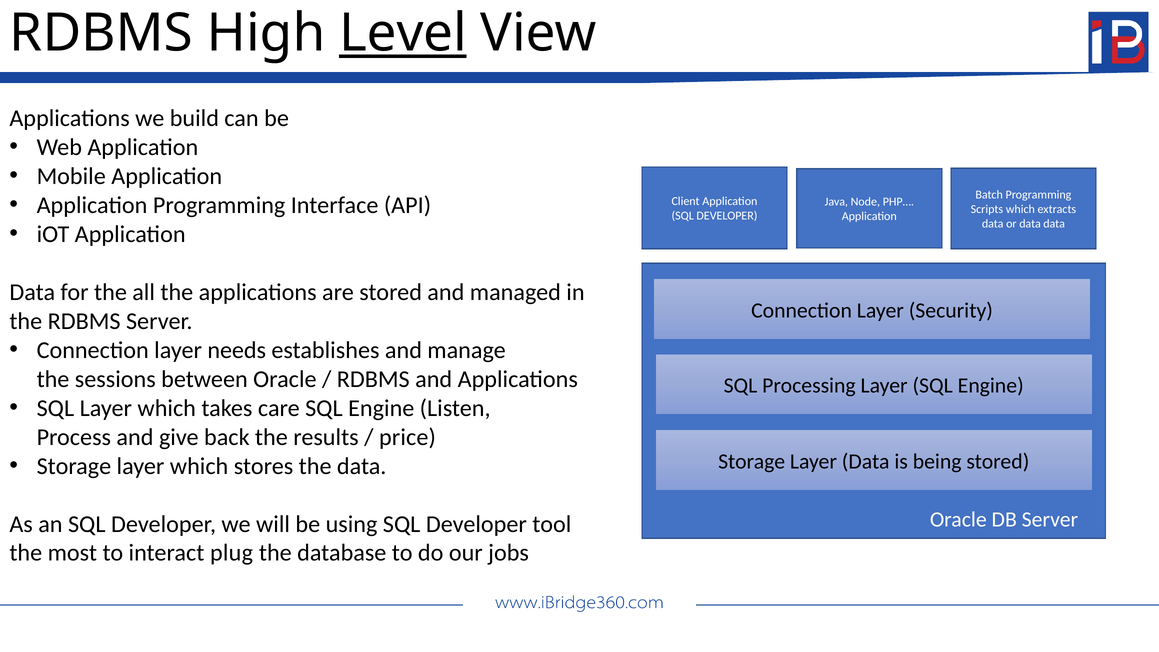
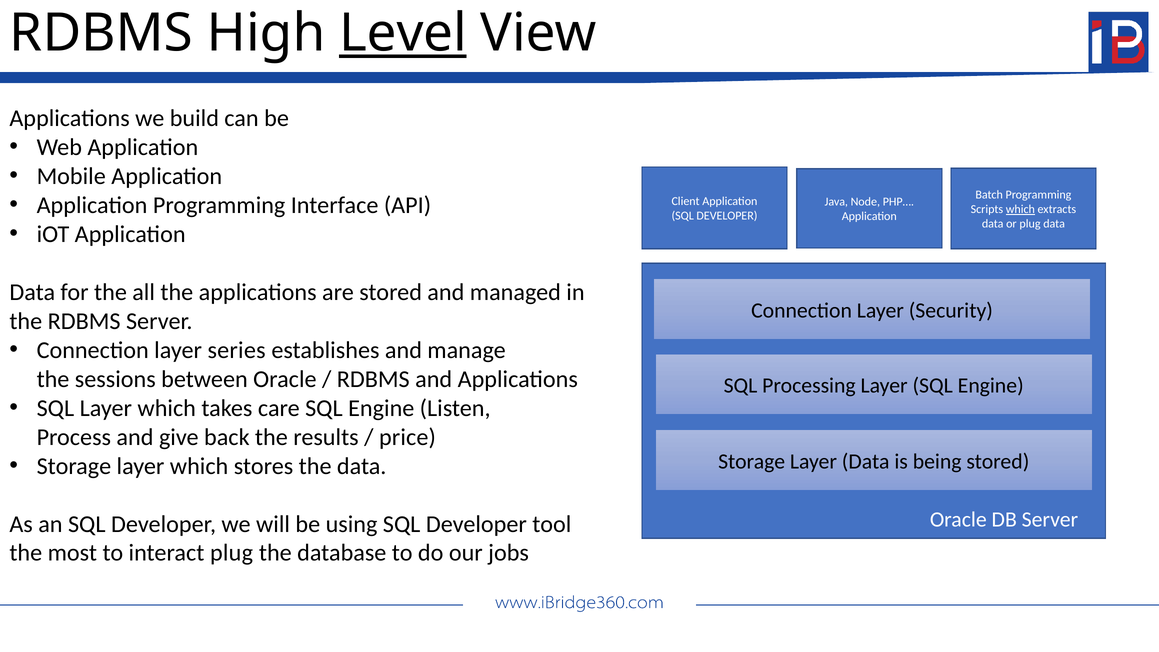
which at (1020, 209) underline: none -> present
or data: data -> plug
needs: needs -> series
